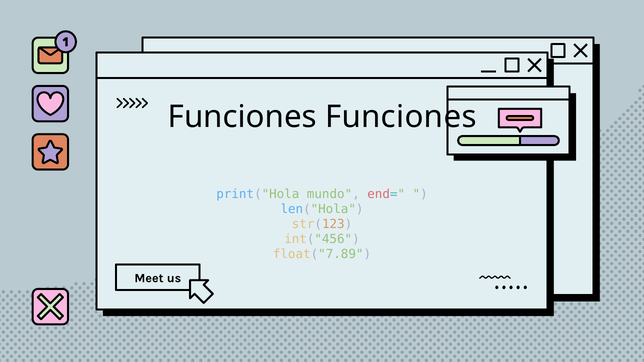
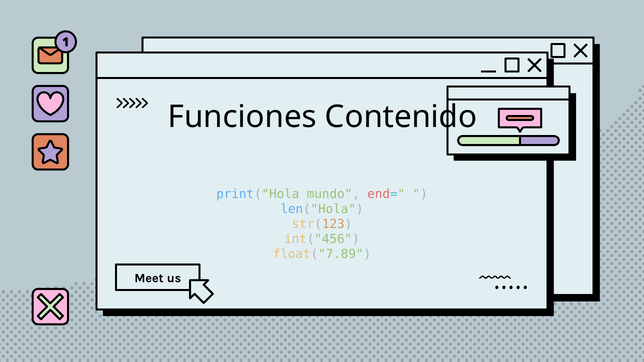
Funciones Funciones: Funciones -> Contenido
